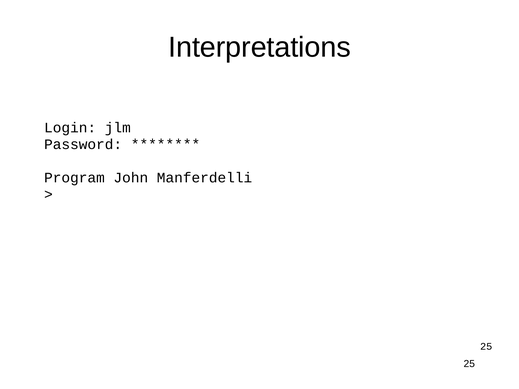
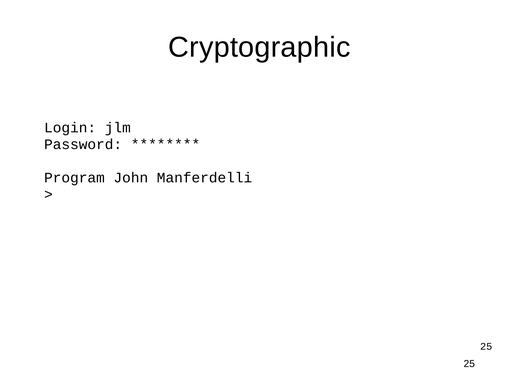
Interpretations: Interpretations -> Cryptographic
